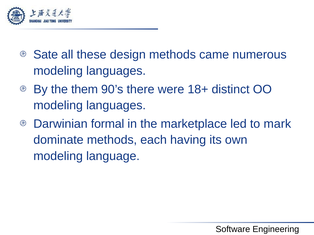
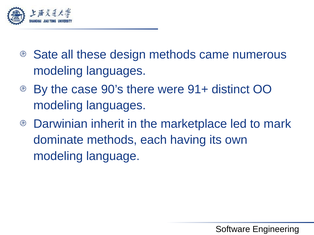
them: them -> case
18+: 18+ -> 91+
formal: formal -> inherit
